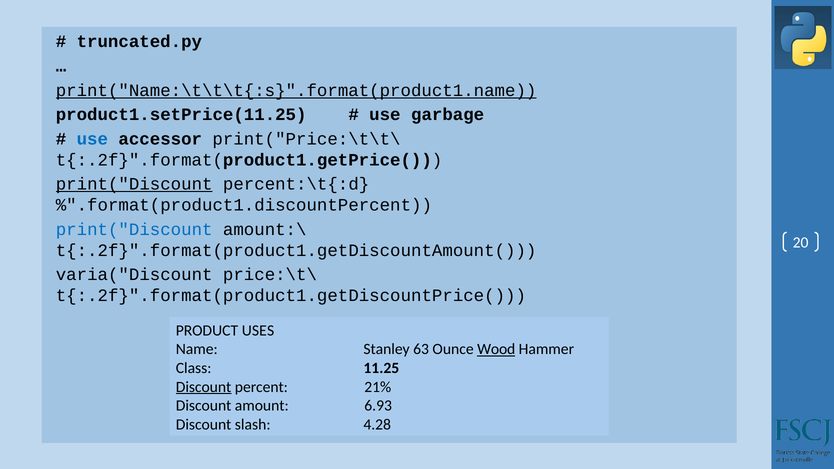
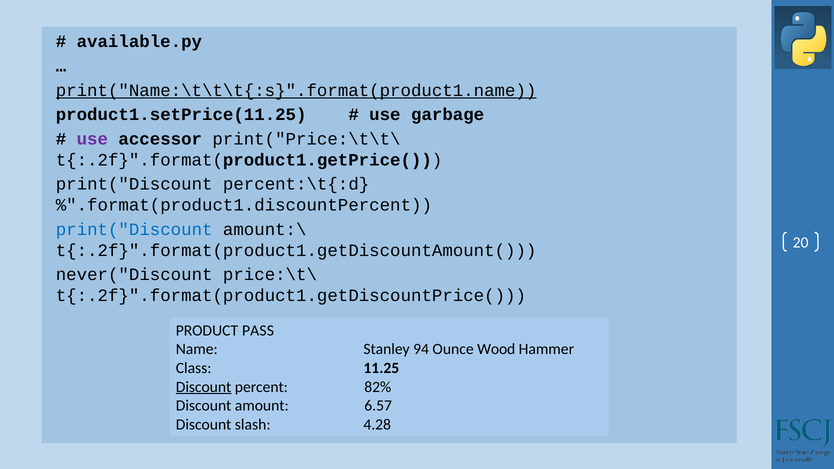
truncated.py: truncated.py -> available.py
use at (92, 139) colour: blue -> purple
print("Discount at (134, 184) underline: present -> none
varia("Discount: varia("Discount -> never("Discount
USES: USES -> PASS
63: 63 -> 94
Wood underline: present -> none
21%: 21% -> 82%
6.93: 6.93 -> 6.57
